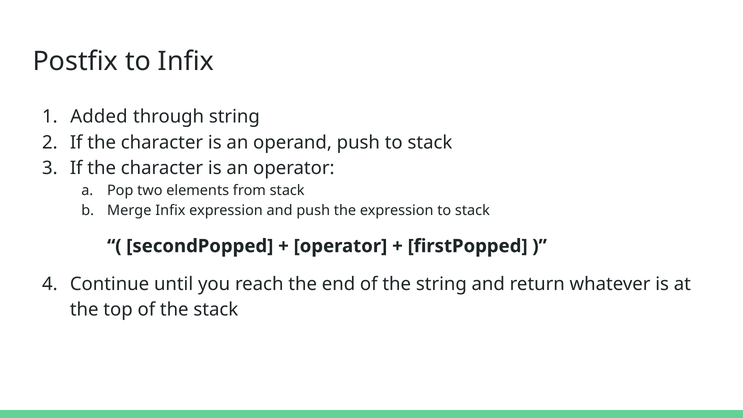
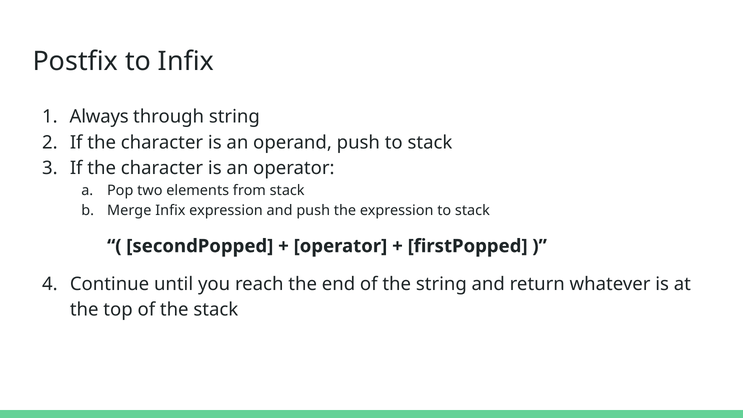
Added: Added -> Always
